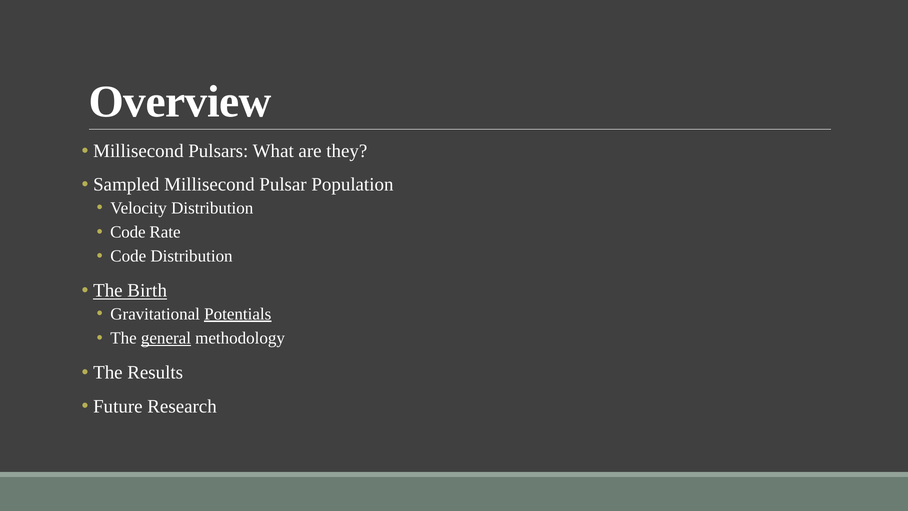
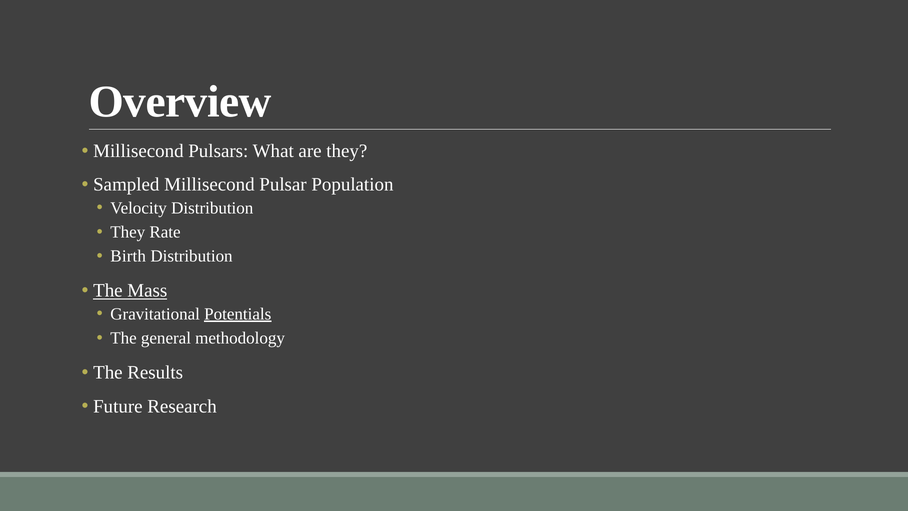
Code at (128, 232): Code -> They
Code at (128, 256): Code -> Birth
Birth: Birth -> Mass
general underline: present -> none
